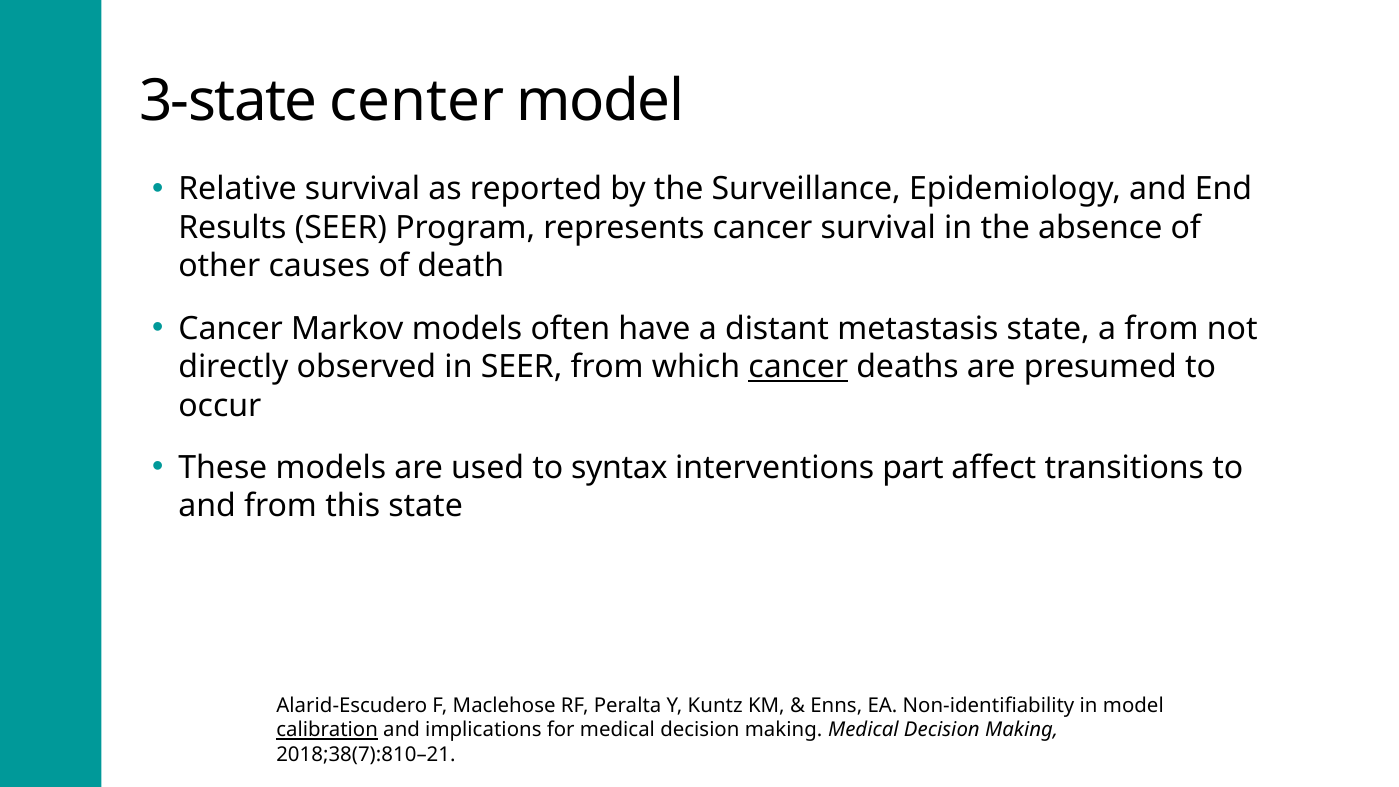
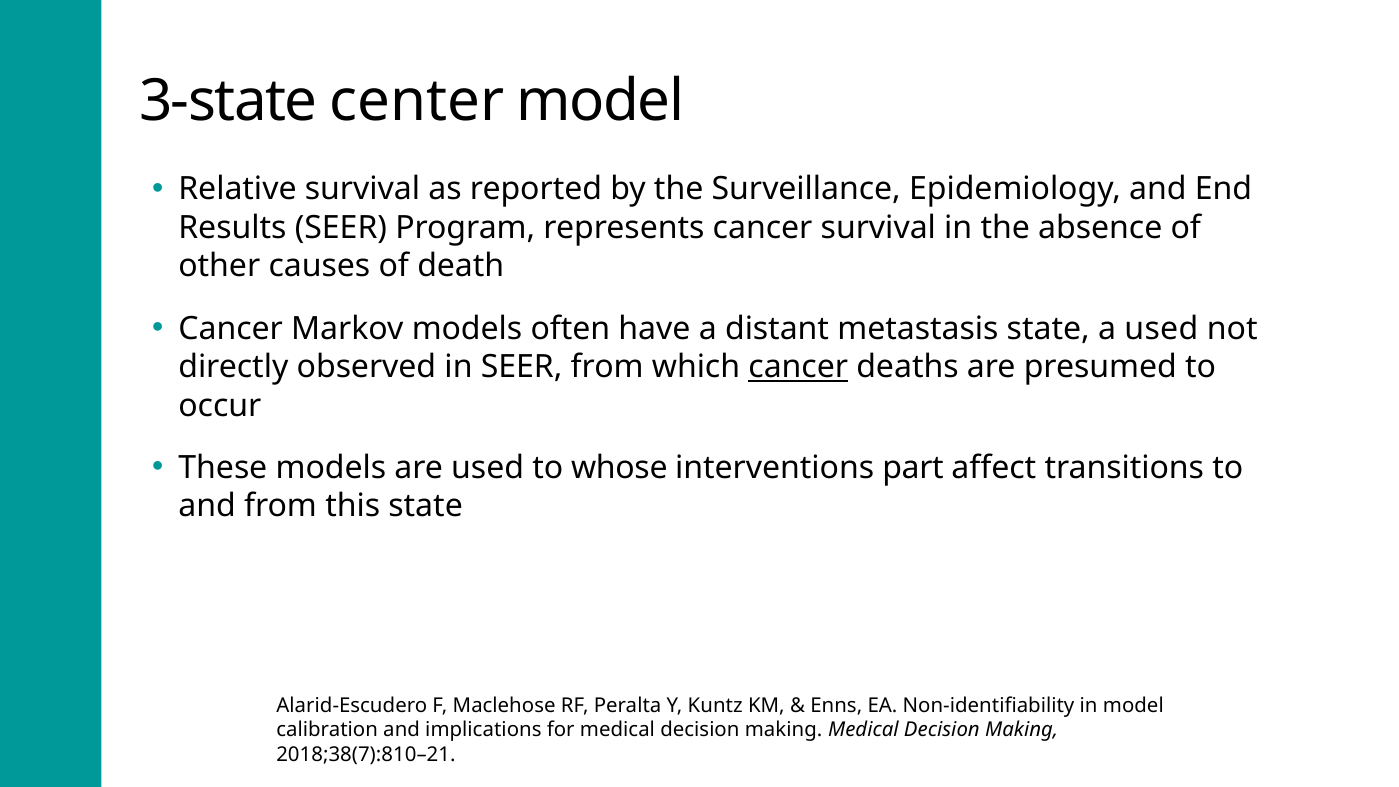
a from: from -> used
syntax: syntax -> whose
calibration underline: present -> none
